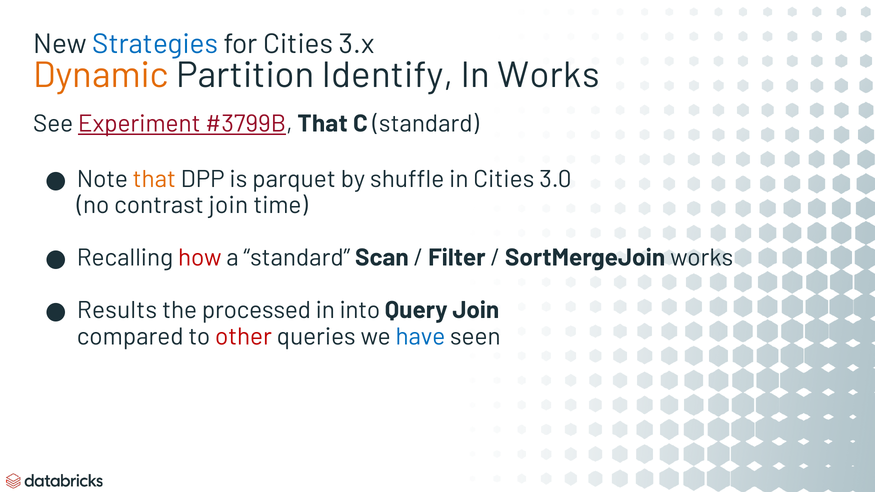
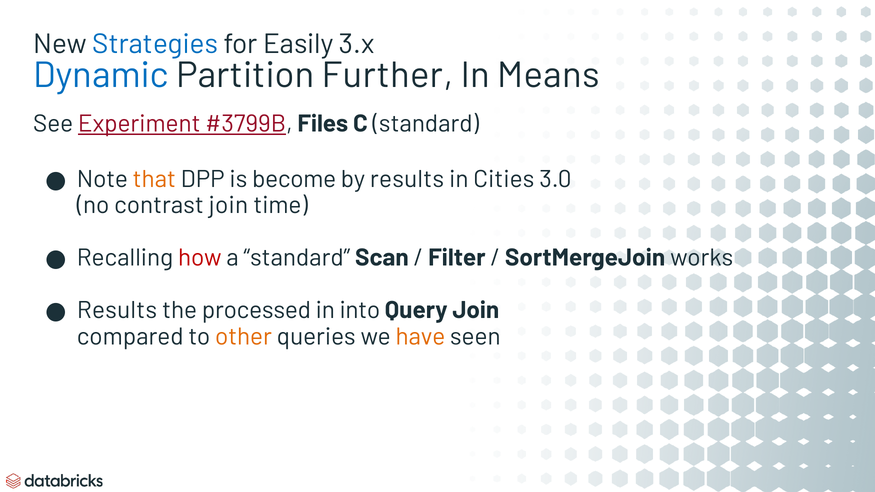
for Cities: Cities -> Easily
Dynamic colour: orange -> blue
Identify: Identify -> Further
In Works: Works -> Means
That at (323, 124): That -> Files
parquet: parquet -> become
by shuffle: shuffle -> results
other colour: red -> orange
have colour: blue -> orange
